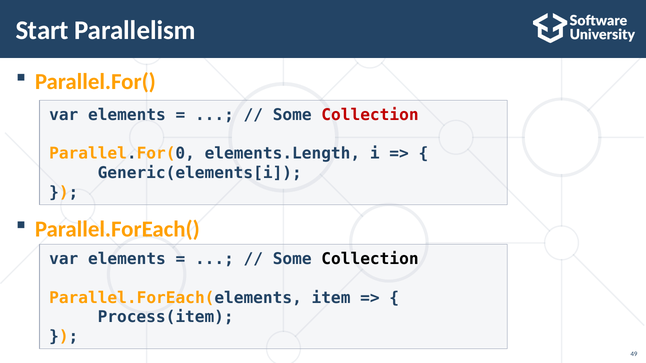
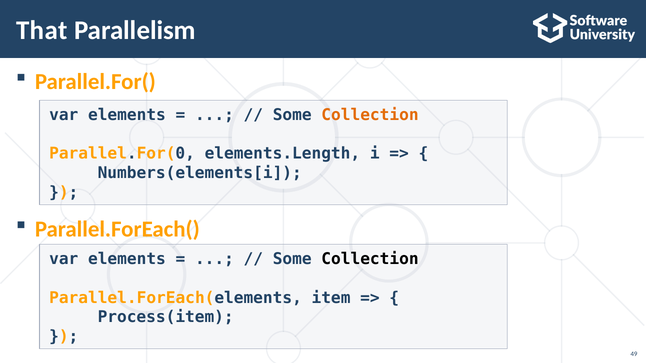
Start: Start -> That
Collection at (370, 115) colour: red -> orange
Generic(elements[i: Generic(elements[i -> Numbers(elements[i
